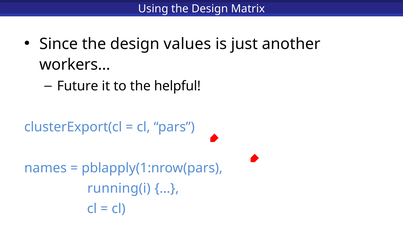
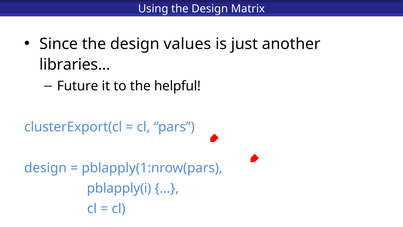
workers…: workers… -> libraries…
names at (45, 168): names -> design
running(i: running(i -> pblapply(i
